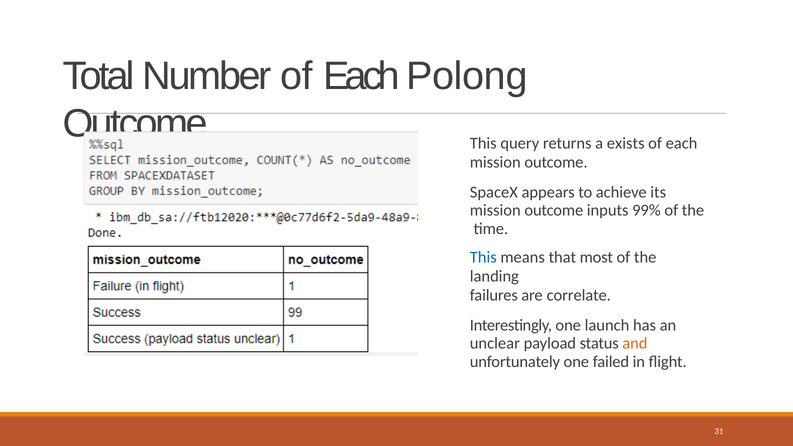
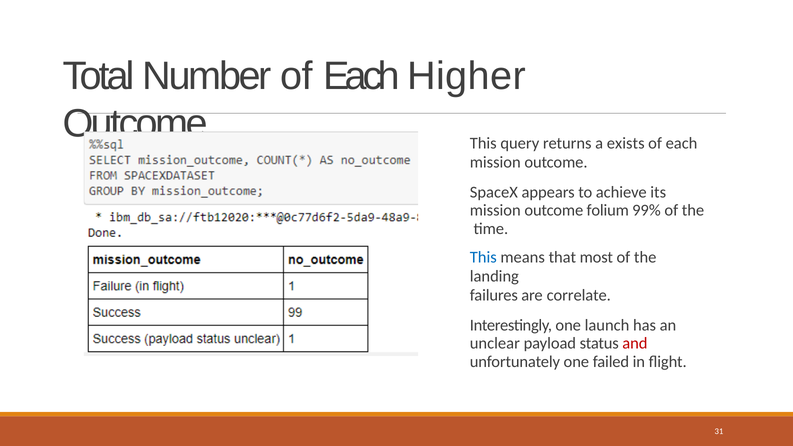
Polong: Polong -> Higher
inputs: inputs -> folium
and colour: orange -> red
